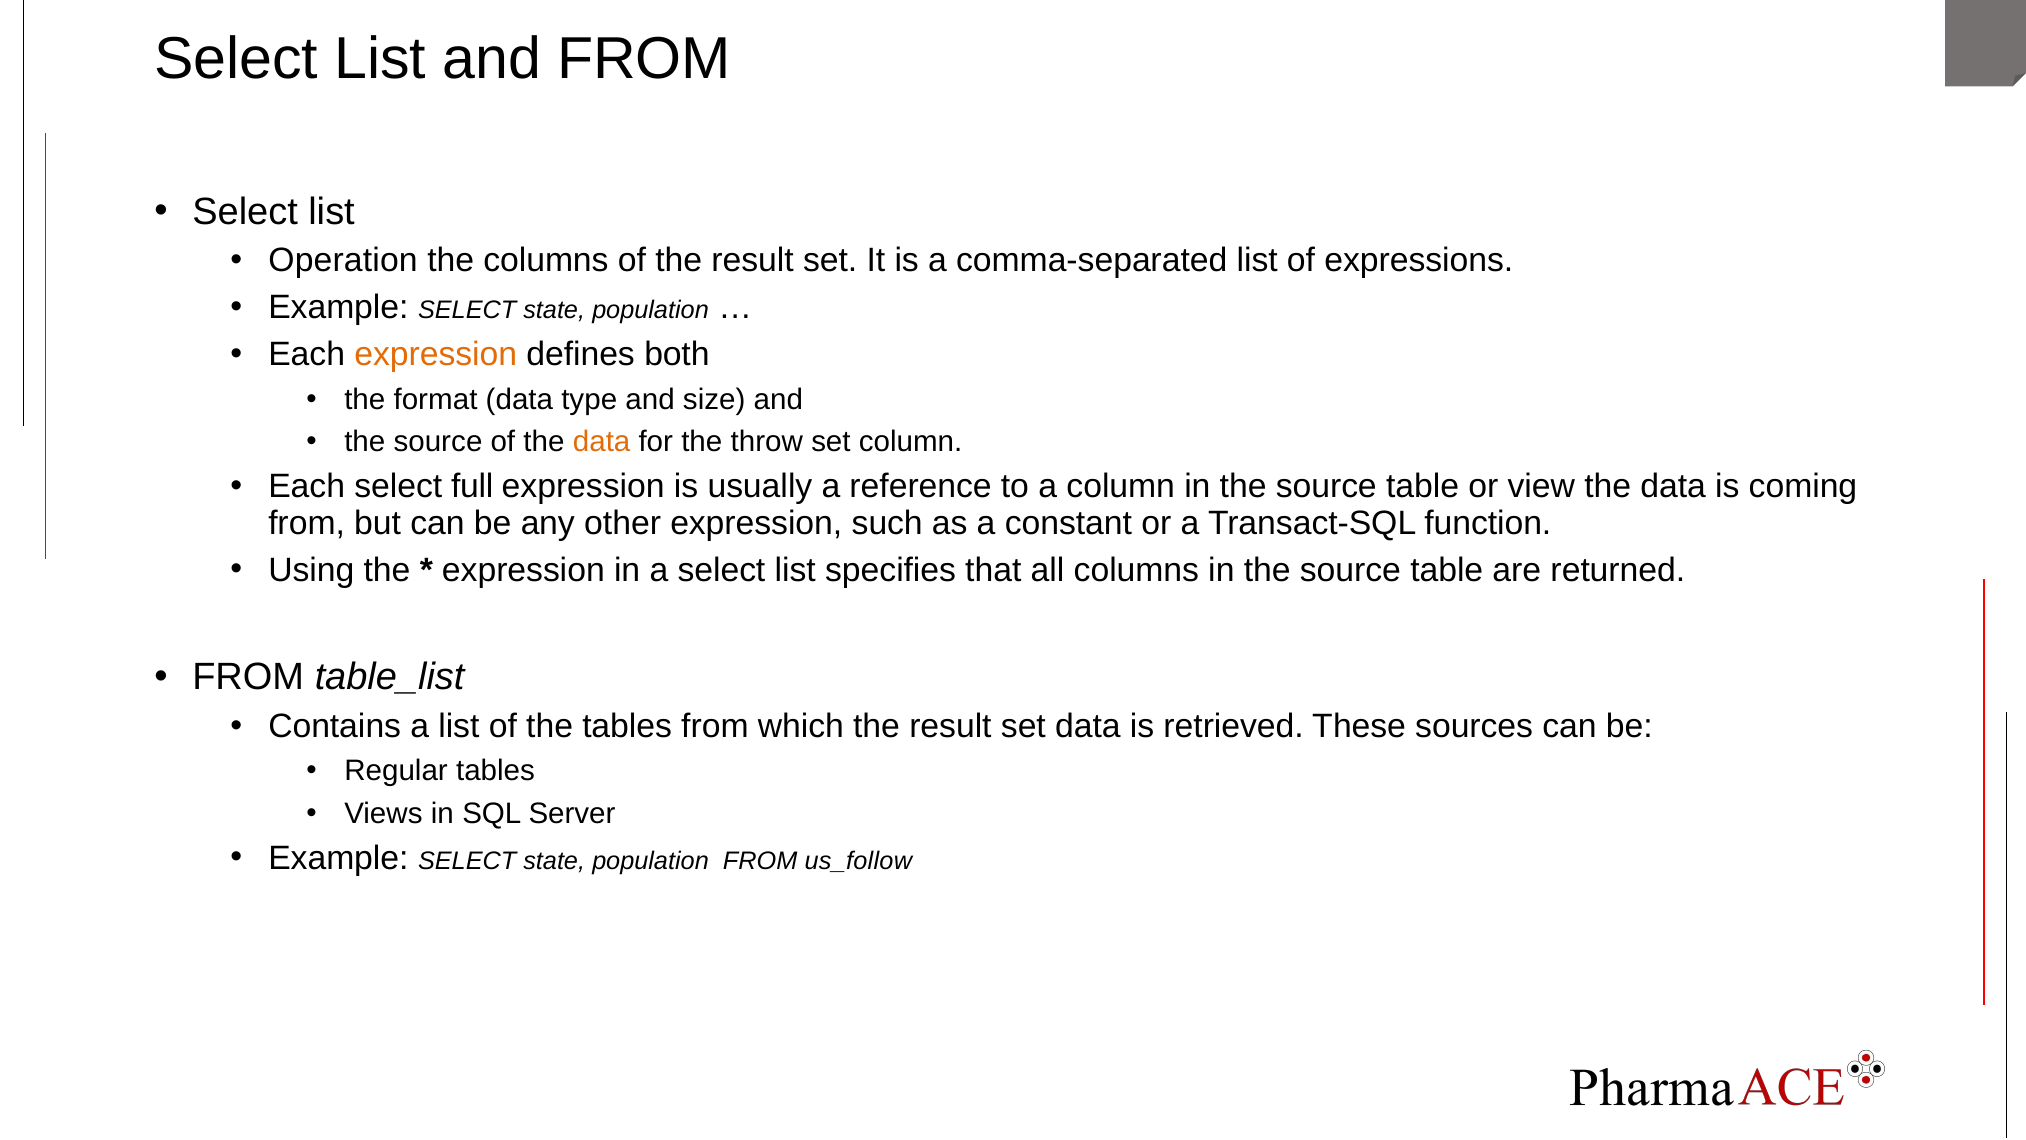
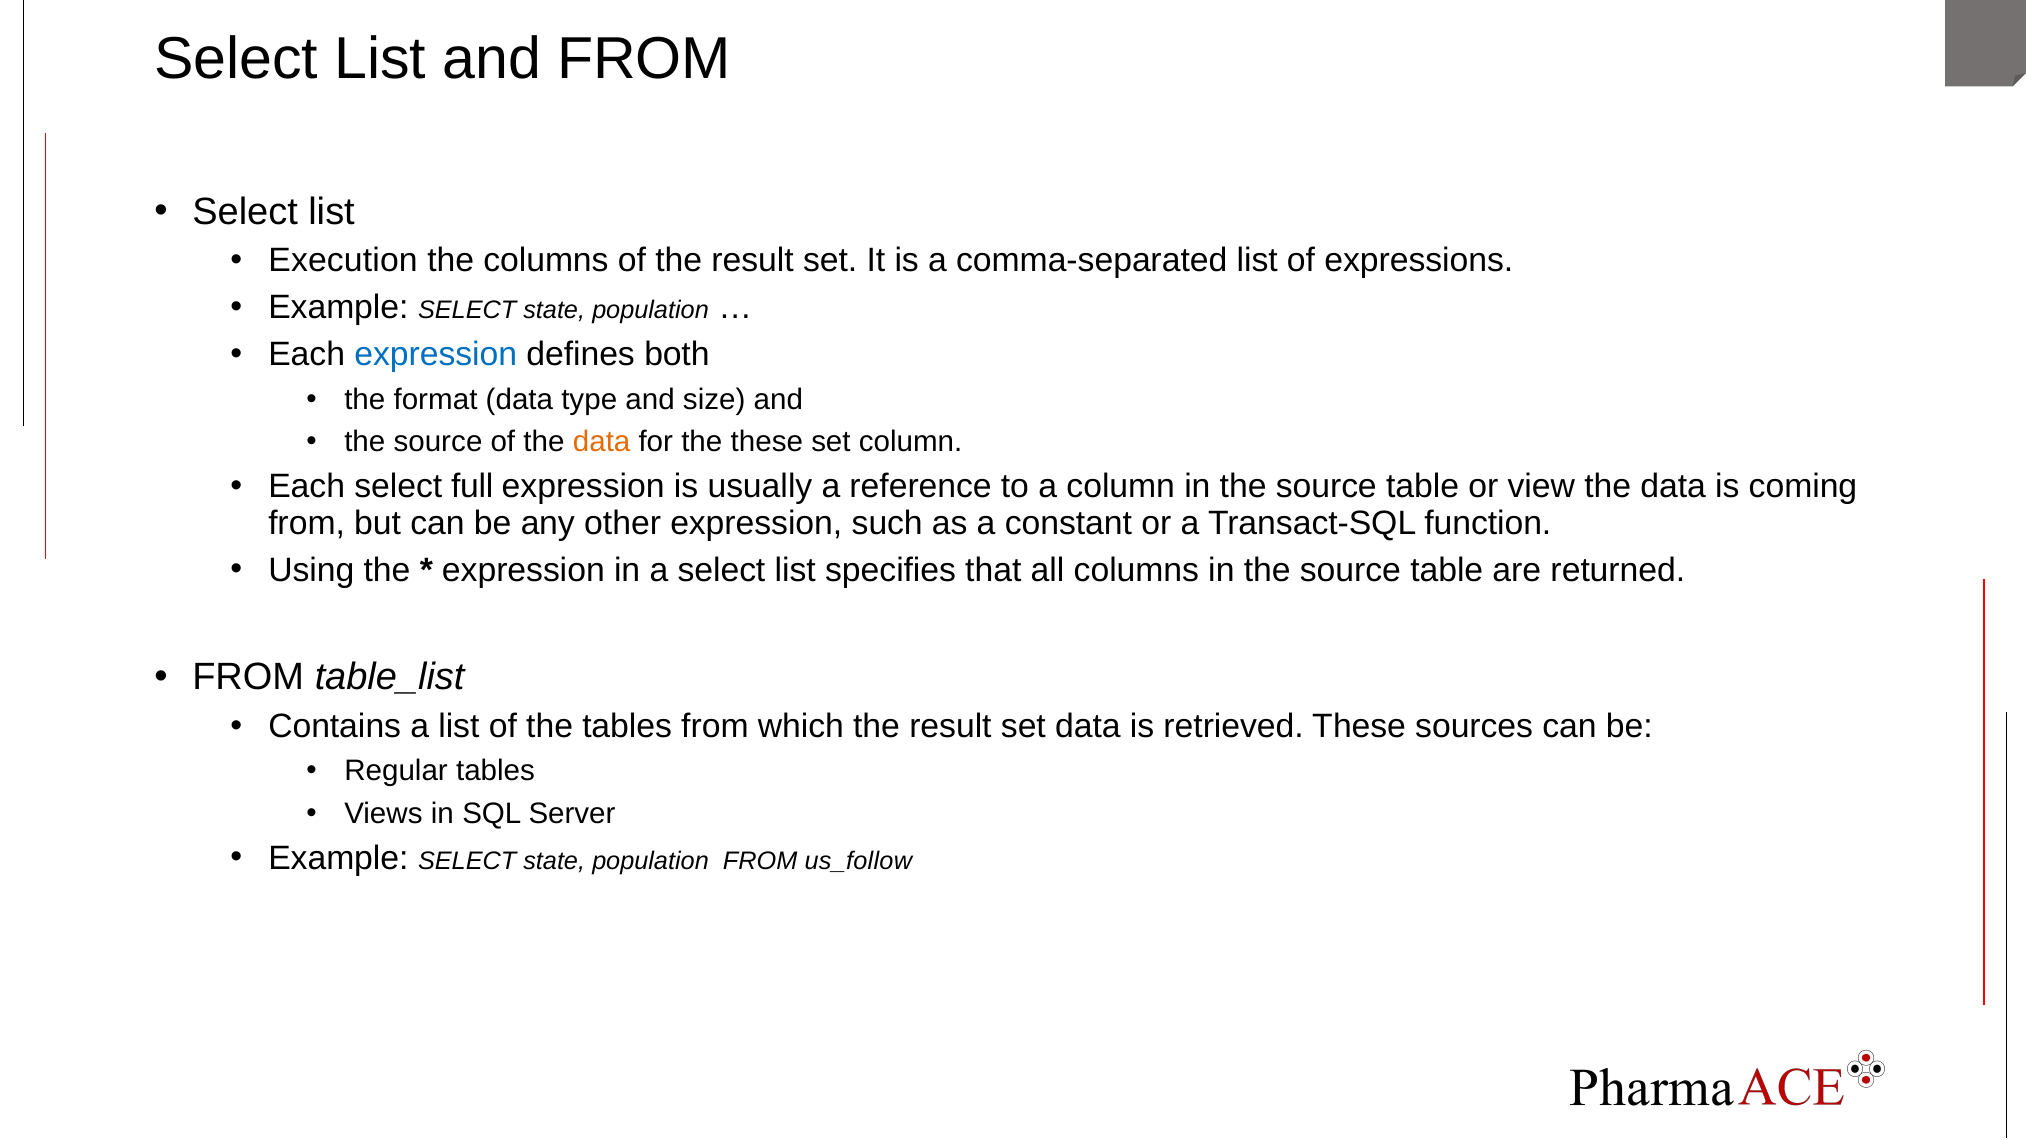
Operation: Operation -> Execution
expression at (436, 355) colour: orange -> blue
the throw: throw -> these
